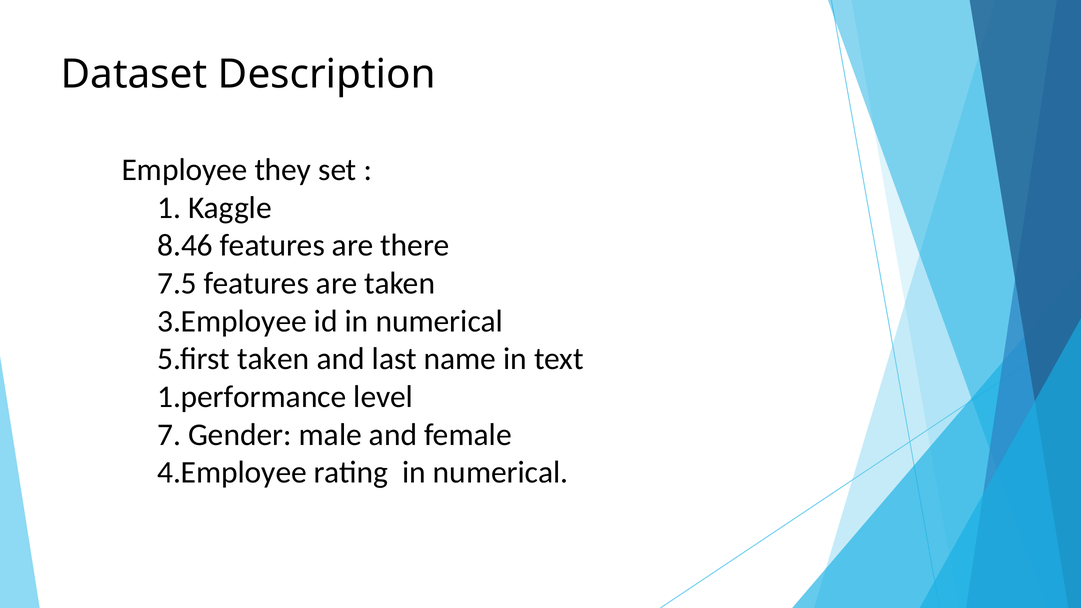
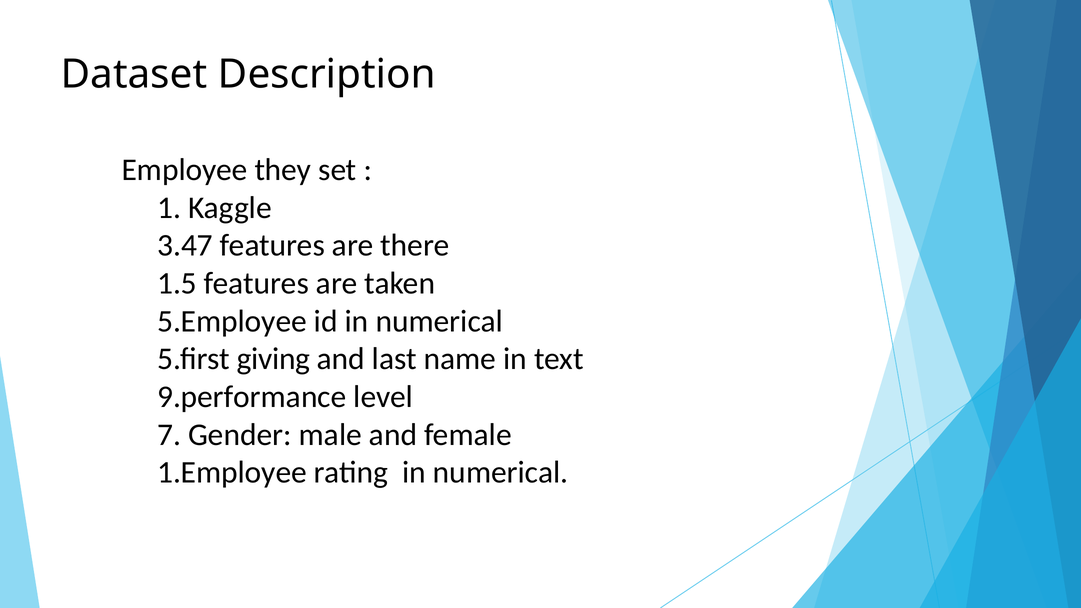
8.46: 8.46 -> 3.47
7.5: 7.5 -> 1.5
3.Employee: 3.Employee -> 5.Employee
5.first taken: taken -> giving
1.performance: 1.performance -> 9.performance
4.Employee: 4.Employee -> 1.Employee
